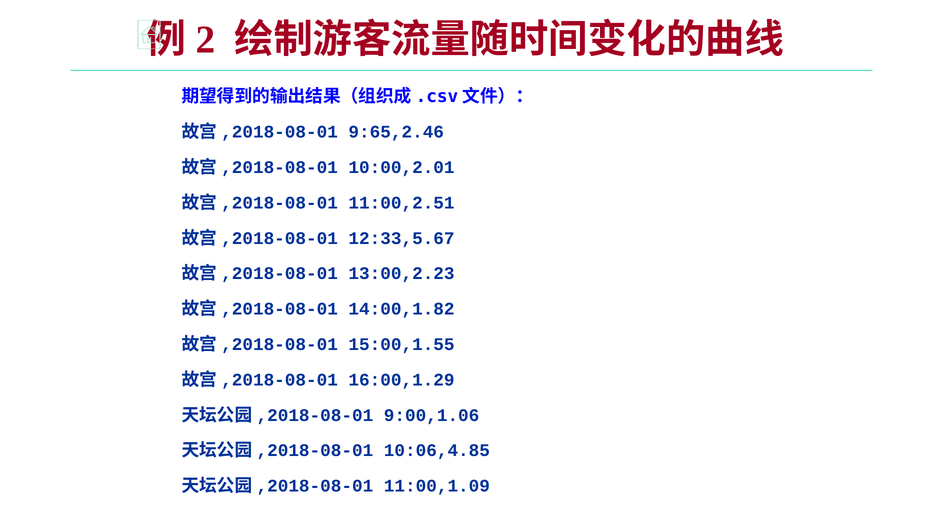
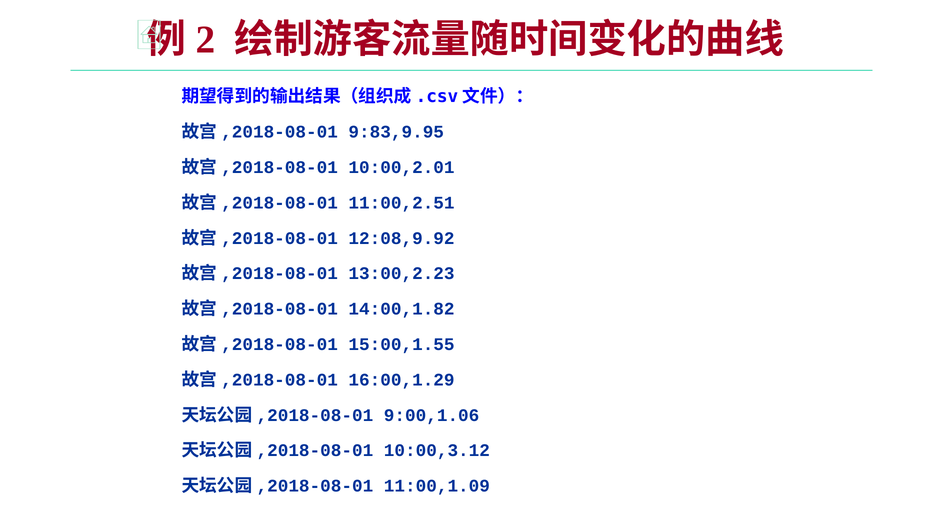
9:65,2.46: 9:65,2.46 -> 9:83,9.95
12:33,5.67: 12:33,5.67 -> 12:08,9.92
10:06,4.85: 10:06,4.85 -> 10:00,3.12
